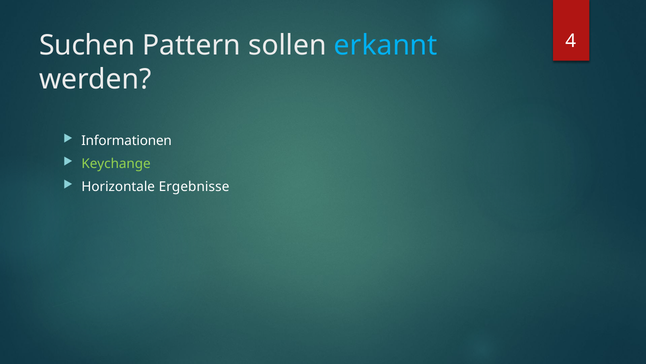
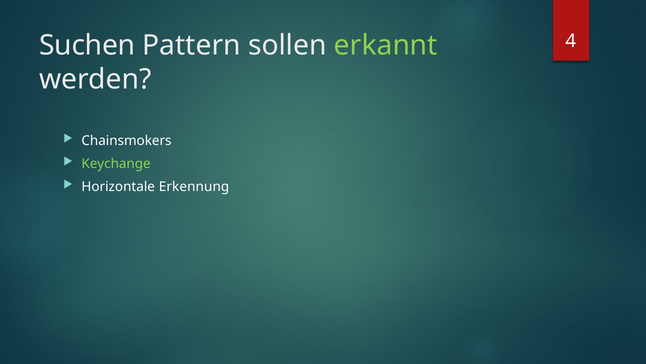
erkannt colour: light blue -> light green
Informationen: Informationen -> Chainsmokers
Ergebnisse: Ergebnisse -> Erkennung
